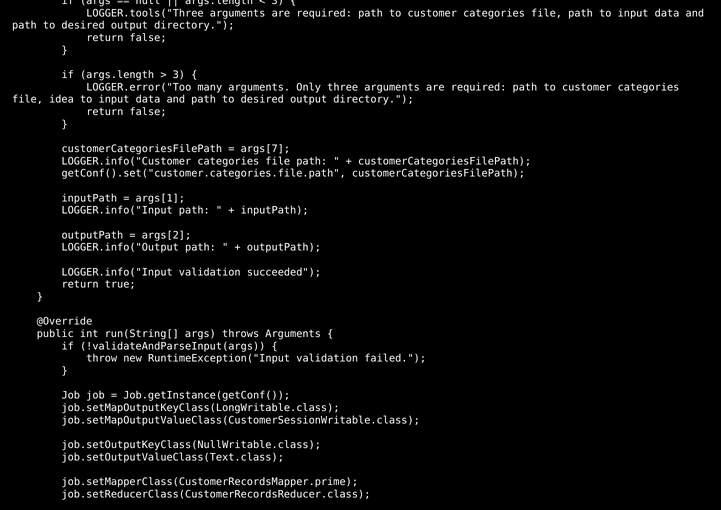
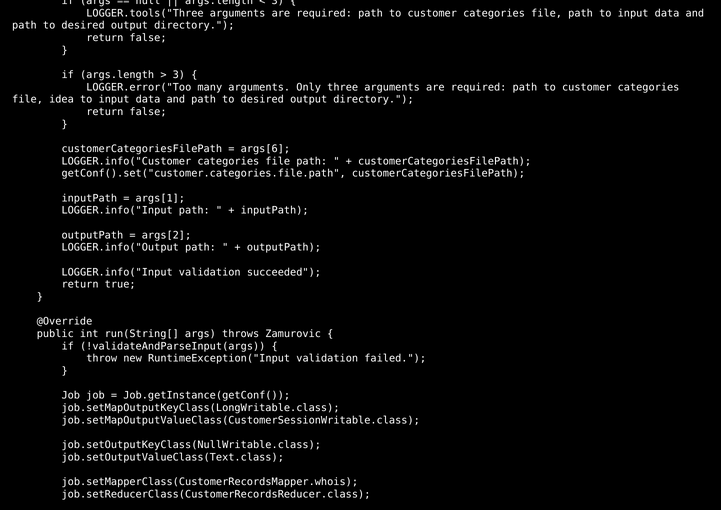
args[7: args[7 -> args[6
throws Arguments: Arguments -> Zamurovic
job.setMapperClass(CustomerRecordsMapper.prime: job.setMapperClass(CustomerRecordsMapper.prime -> job.setMapperClass(CustomerRecordsMapper.whois
